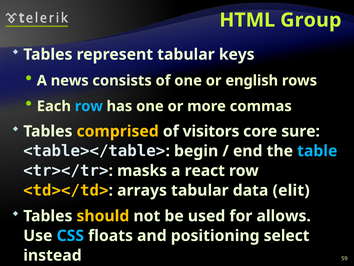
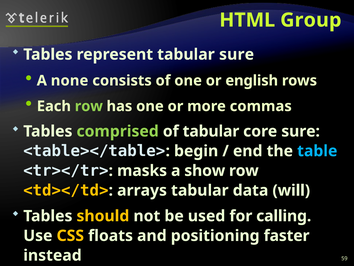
tabular keys: keys -> sure
news: news -> none
row at (89, 106) colour: light blue -> light green
comprised colour: yellow -> light green
of visitors: visitors -> tabular
react: react -> show
elit: elit -> will
allows: allows -> calling
CSS colour: light blue -> yellow
select: select -> faster
